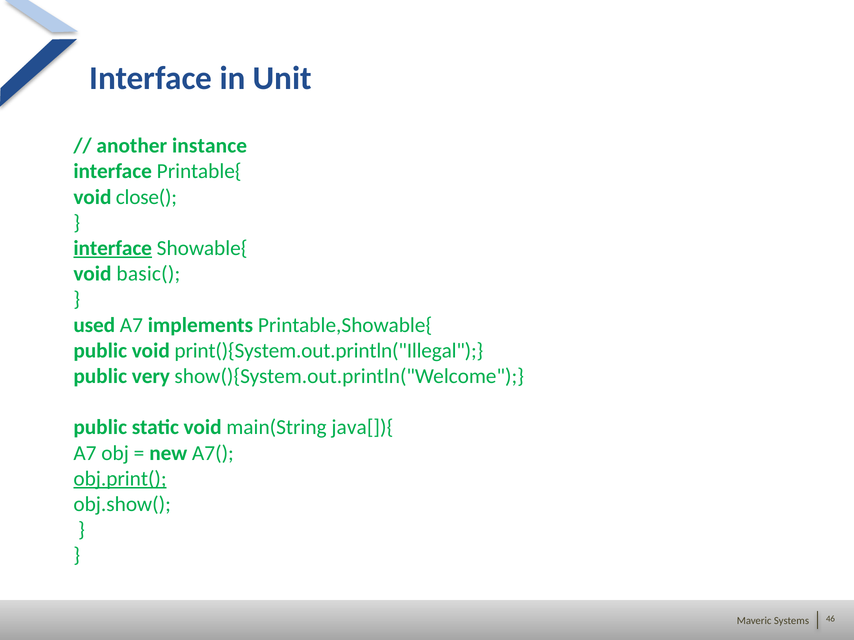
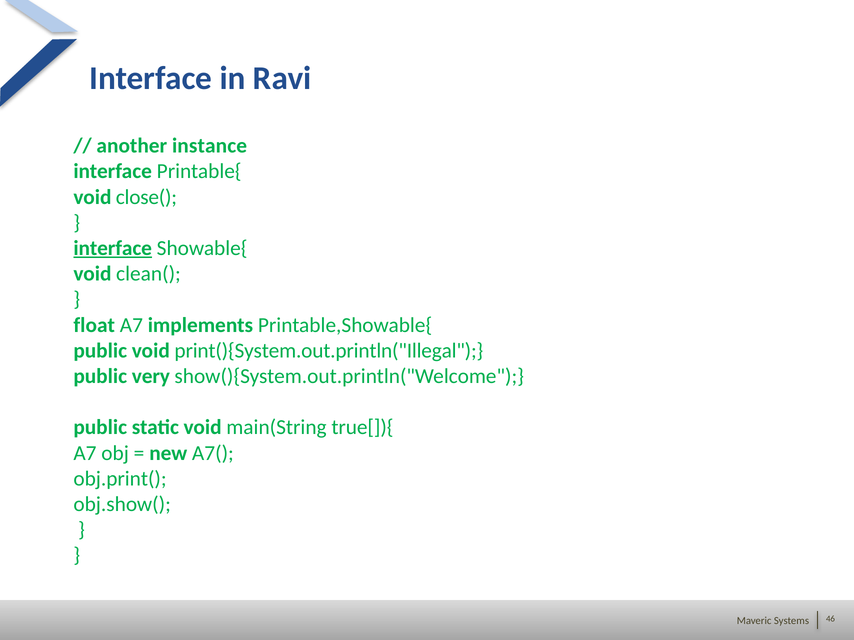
Unit: Unit -> Ravi
basic(: basic( -> clean(
used: used -> float
java[]){: java[]){ -> true[]){
obj.print( underline: present -> none
